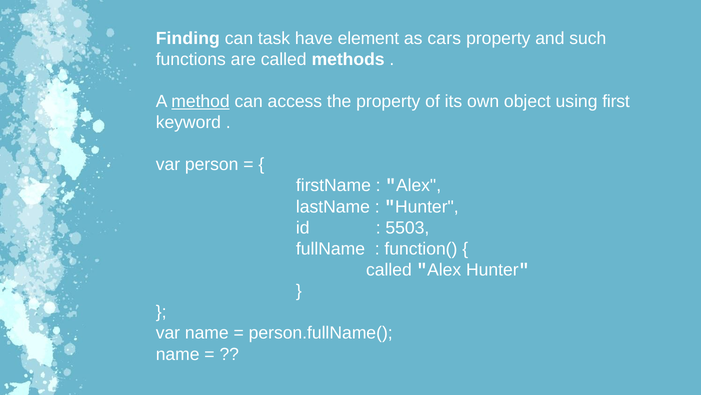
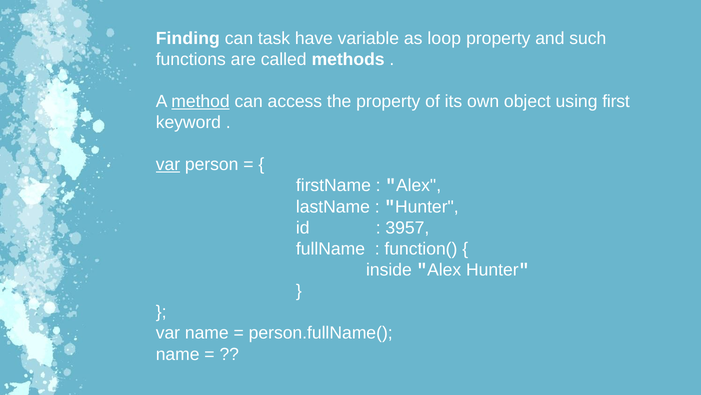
element: element -> variable
cars: cars -> loop
var at (168, 164) underline: none -> present
5503: 5503 -> 3957
called at (389, 269): called -> inside
